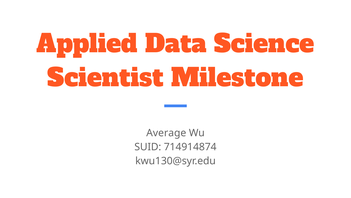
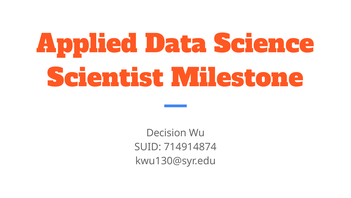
Average: Average -> Decision
